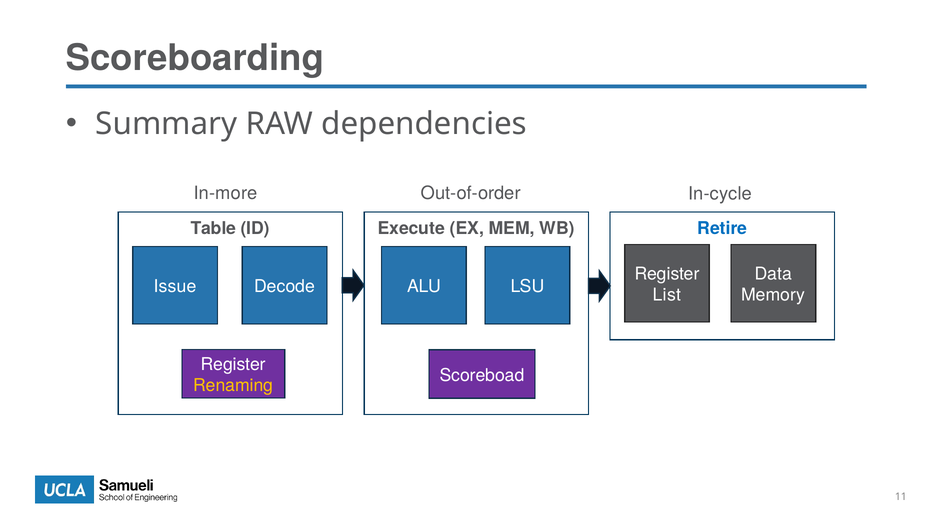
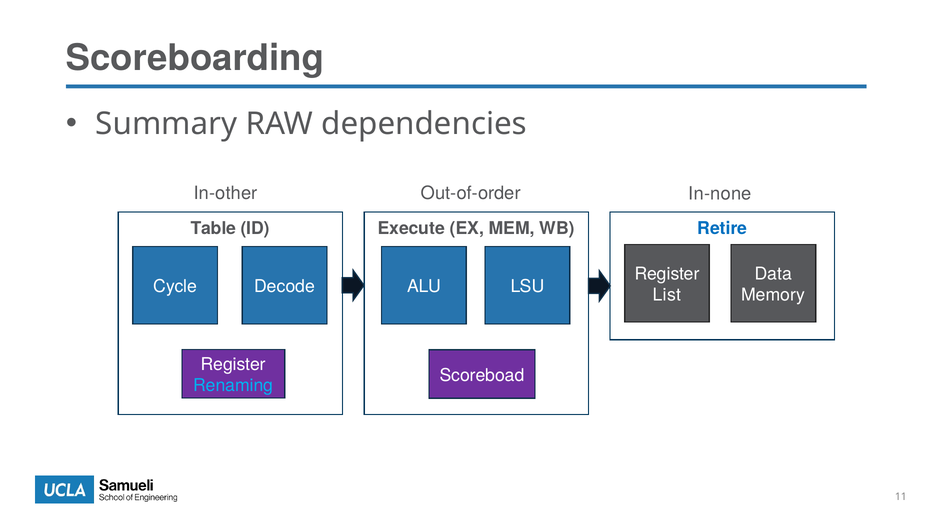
In-more: In-more -> In-other
In-cycle: In-cycle -> In-none
Issue: Issue -> Cycle
Renaming colour: yellow -> light blue
